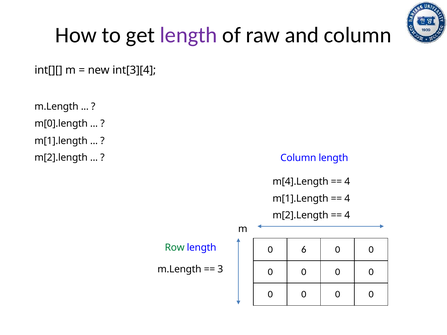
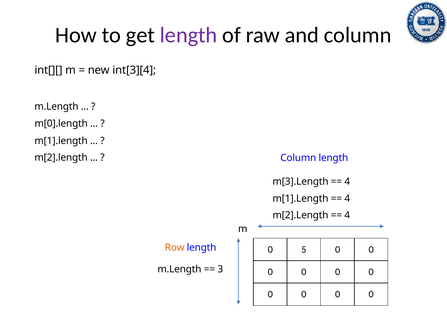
m[4].Length: m[4].Length -> m[3].Length
Row colour: green -> orange
6: 6 -> 5
